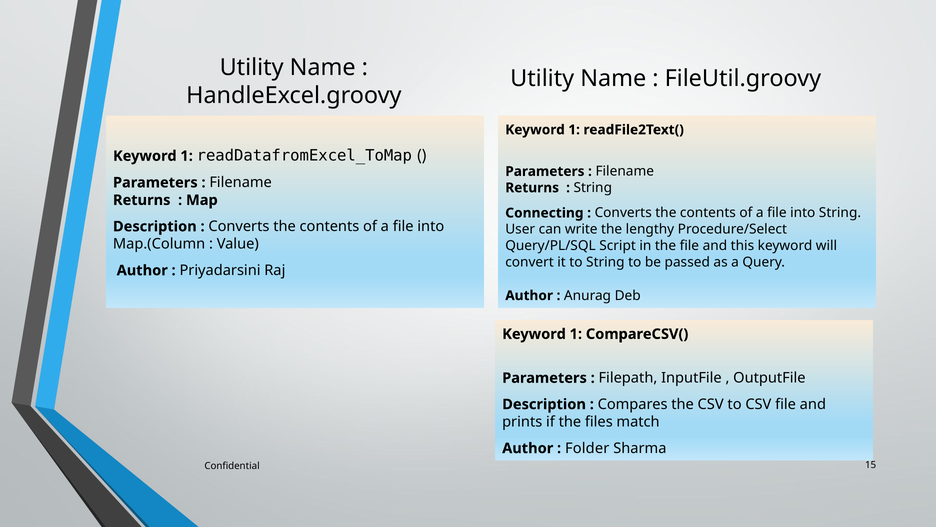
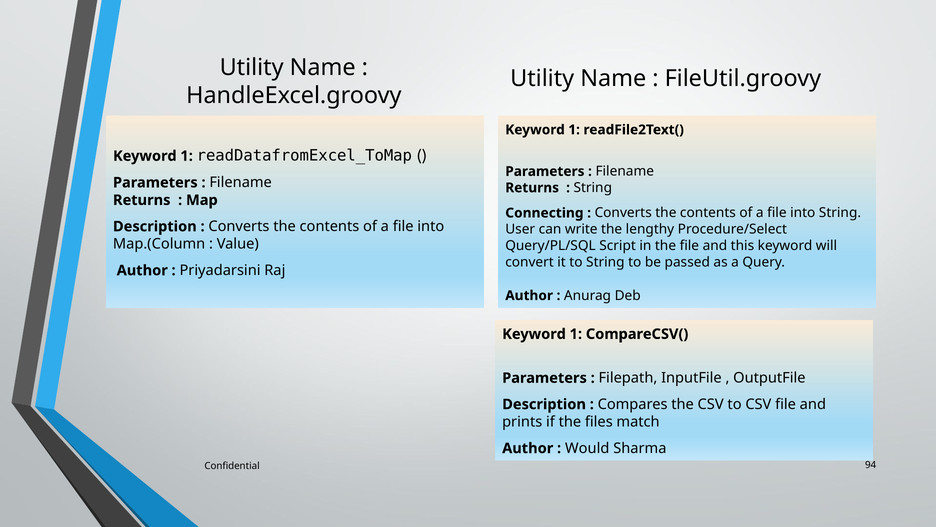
Folder: Folder -> Would
15: 15 -> 94
